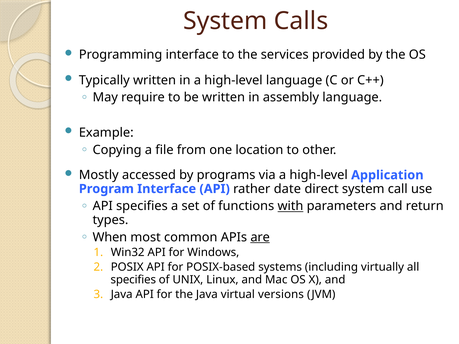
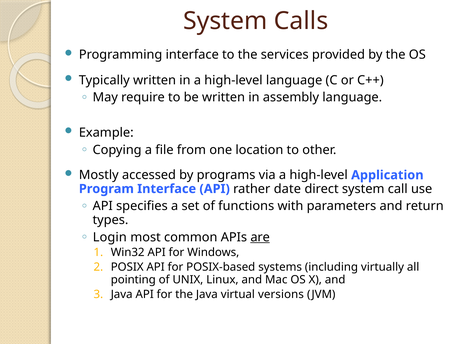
with underline: present -> none
When: When -> Login
specifies at (133, 280): specifies -> pointing
